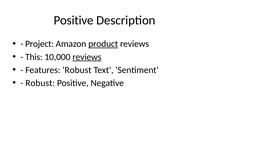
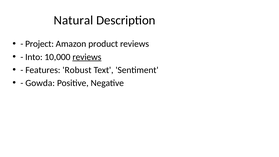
Positive at (74, 20): Positive -> Natural
product underline: present -> none
This: This -> Into
Robust at (40, 83): Robust -> Gowda
